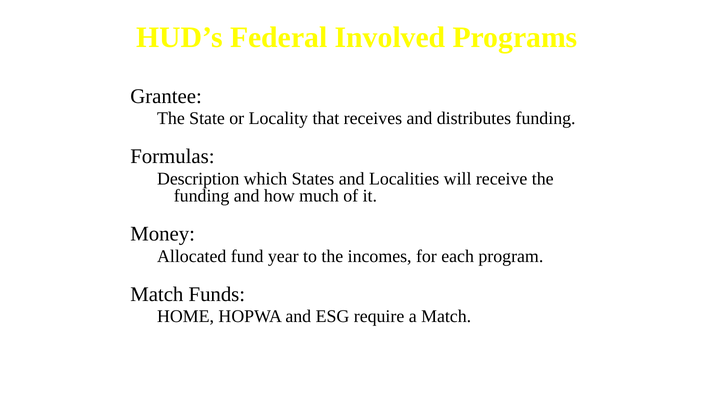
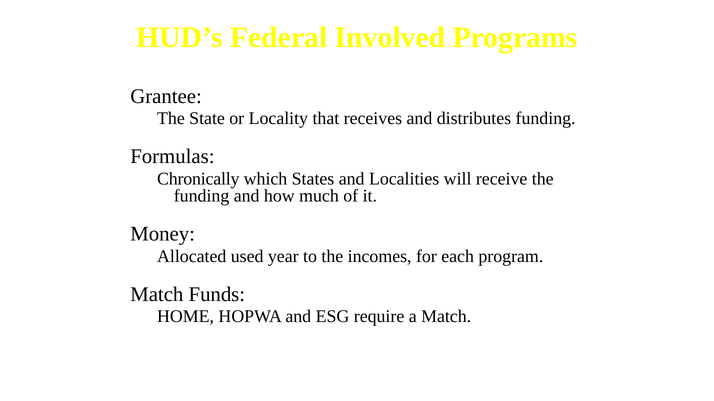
Description: Description -> Chronically
fund: fund -> used
